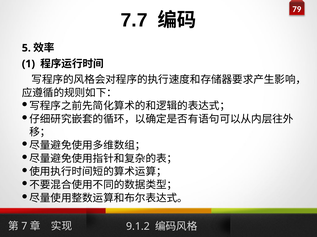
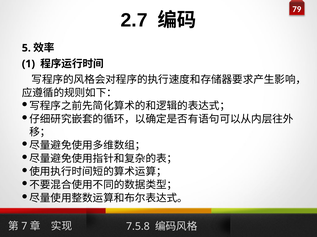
7.7: 7.7 -> 2.7
9.1.2: 9.1.2 -> 7.5.8
